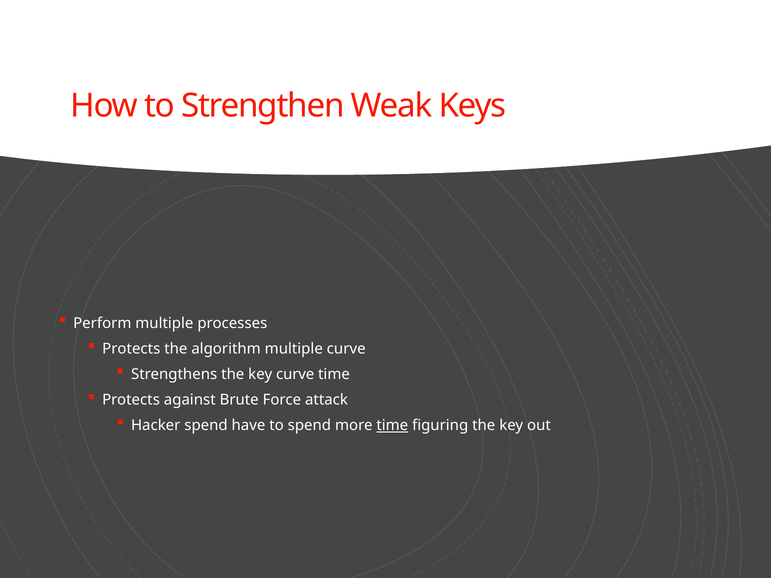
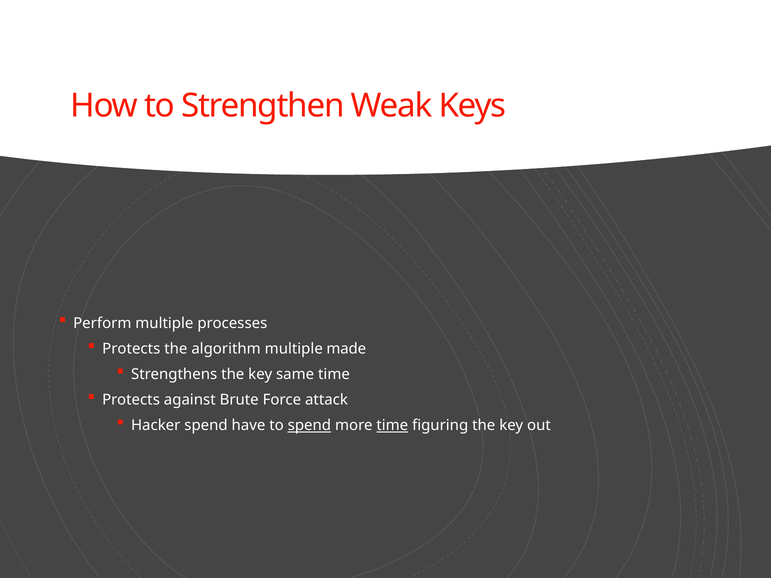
multiple curve: curve -> made
key curve: curve -> same
spend at (309, 426) underline: none -> present
